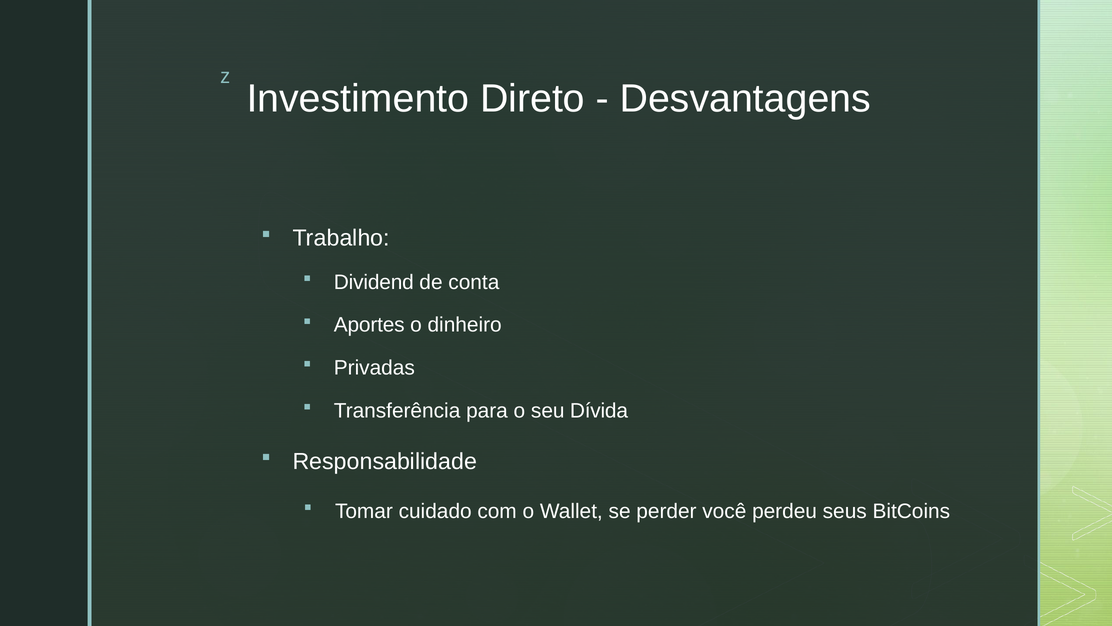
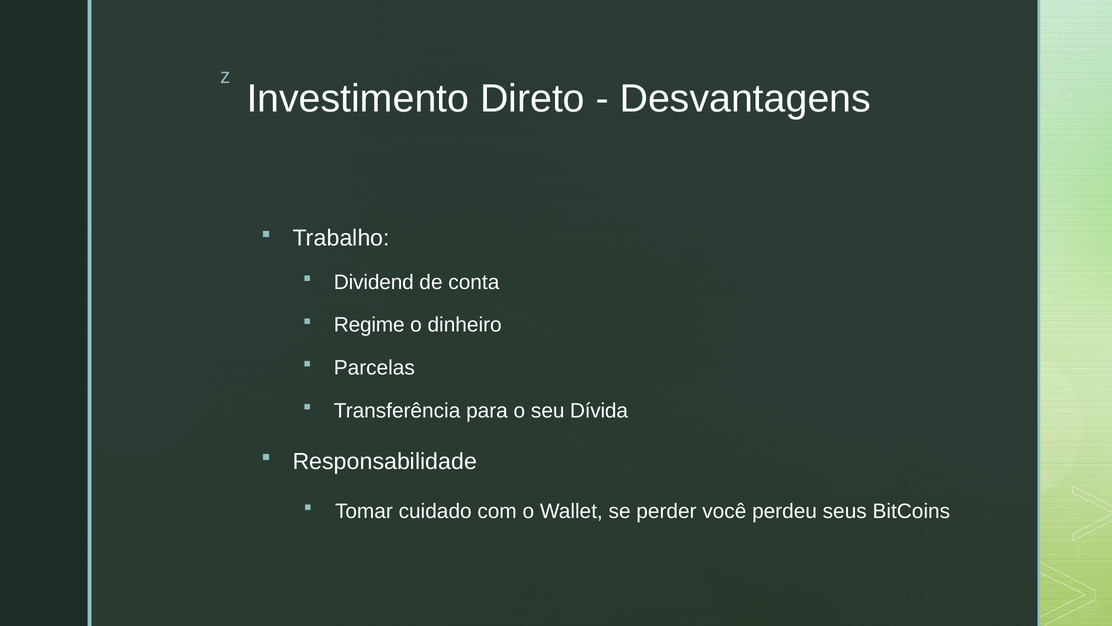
Aportes: Aportes -> Regime
Privadas: Privadas -> Parcelas
